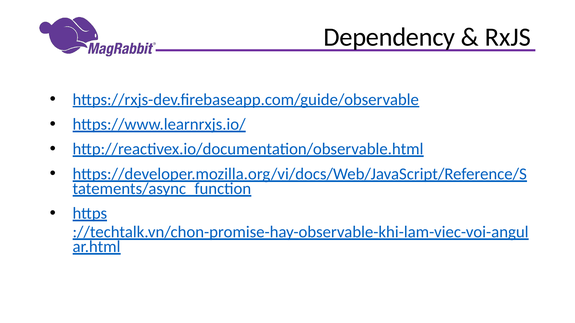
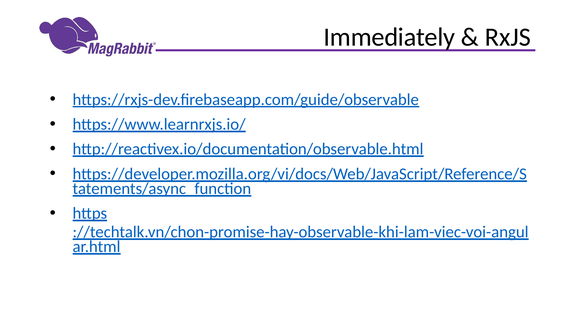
Dependency: Dependency -> Immediately
